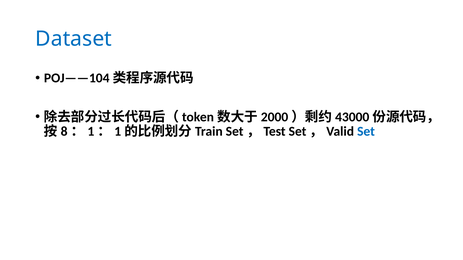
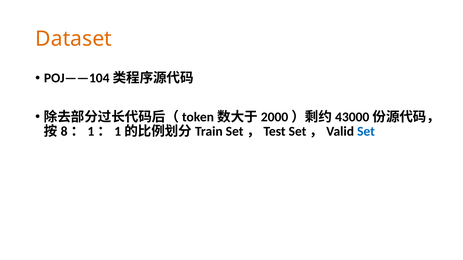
Dataset colour: blue -> orange
